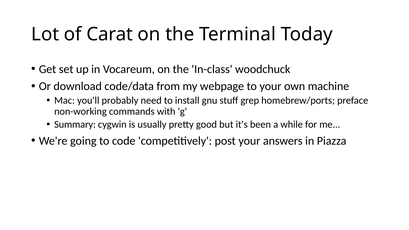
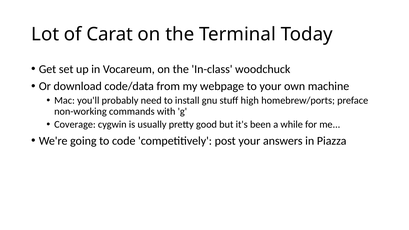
grep: grep -> high
Summary: Summary -> Coverage
